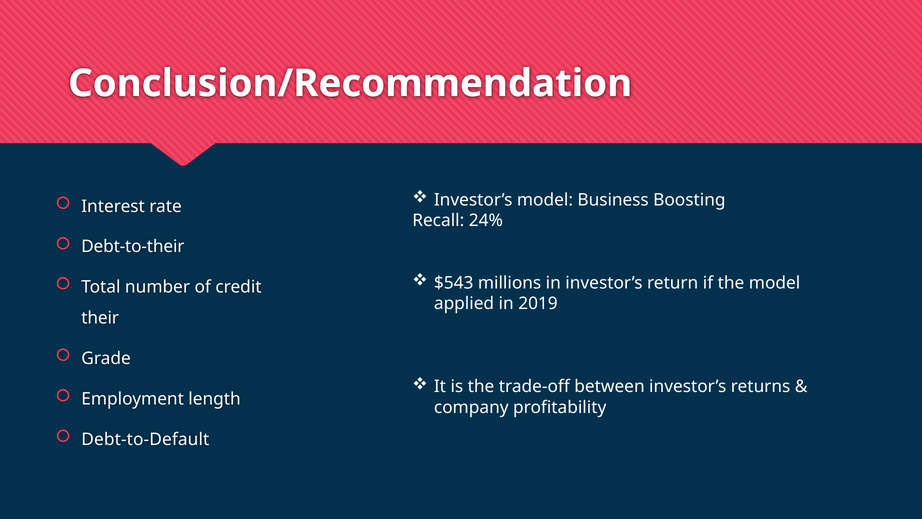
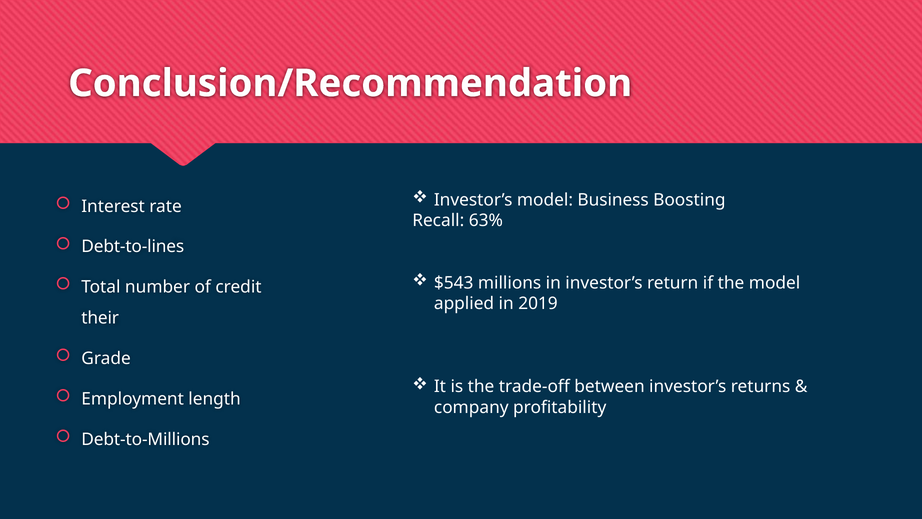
24%: 24% -> 63%
Debt-to-their: Debt-to-their -> Debt-to-lines
Debt-to-Default: Debt-to-Default -> Debt-to-Millions
